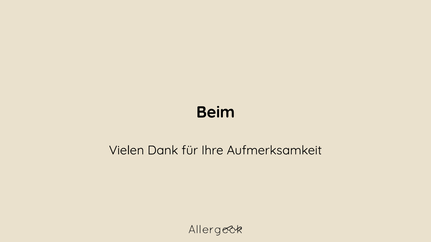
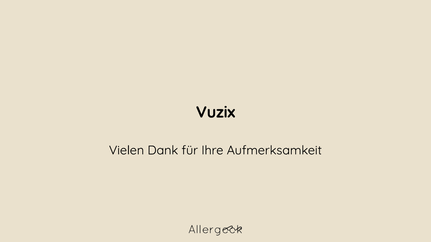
Beim: Beim -> Vuzix
